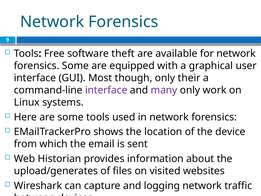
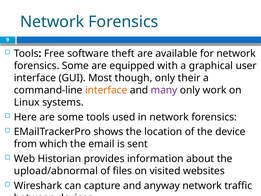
interface at (106, 90) colour: purple -> orange
upload/generates: upload/generates -> upload/abnormal
logging: logging -> anyway
